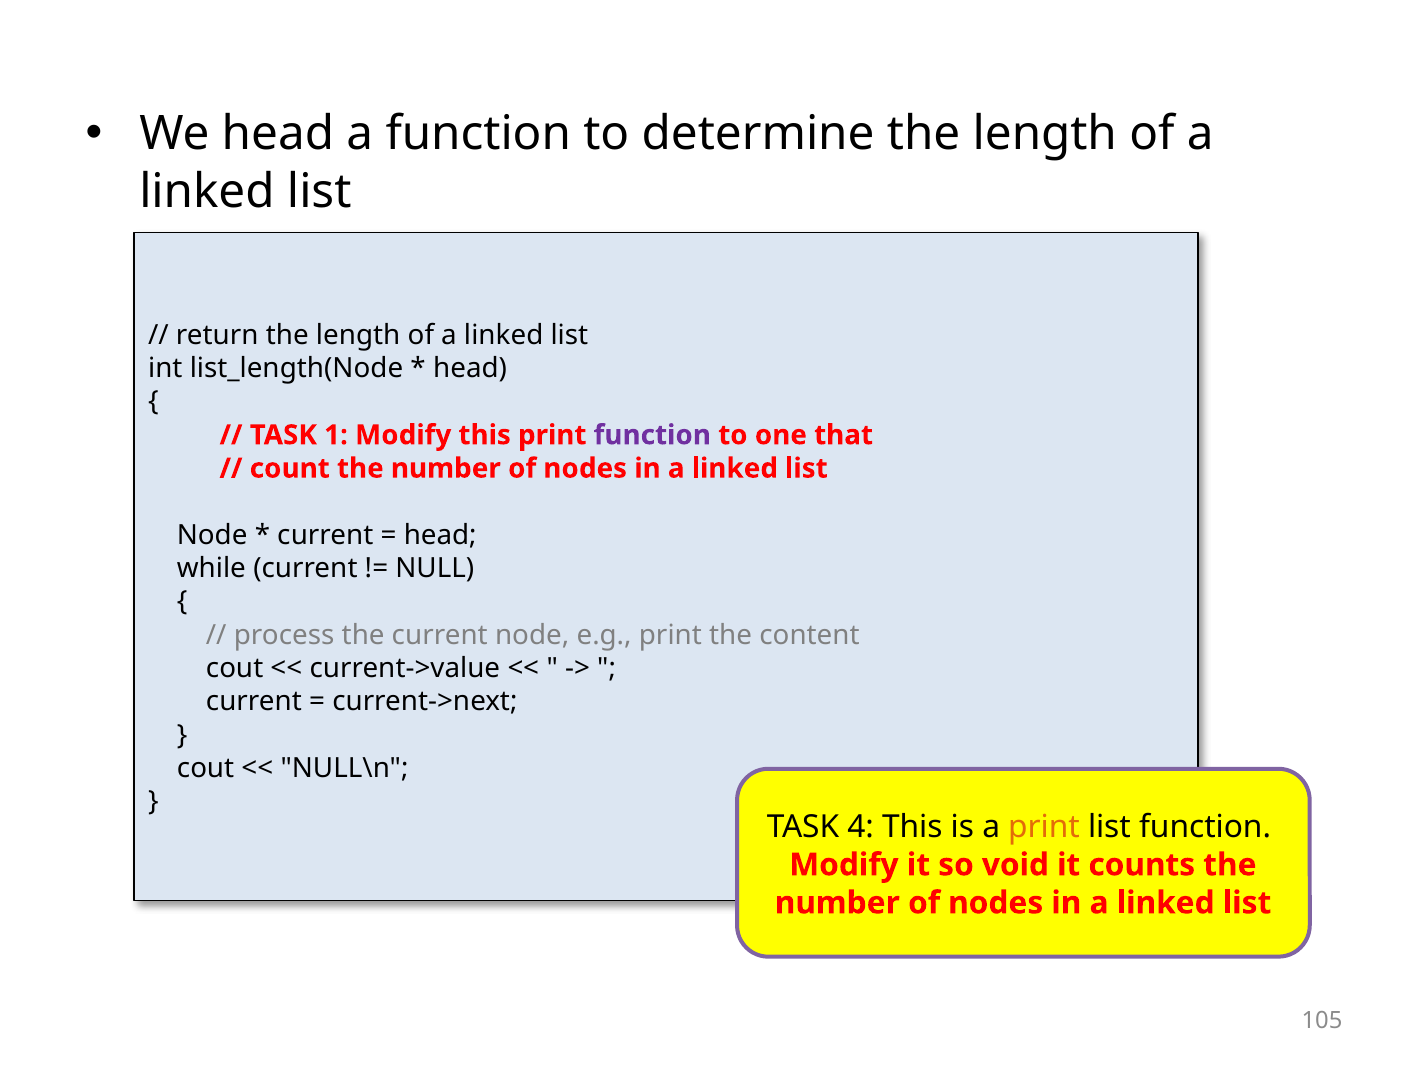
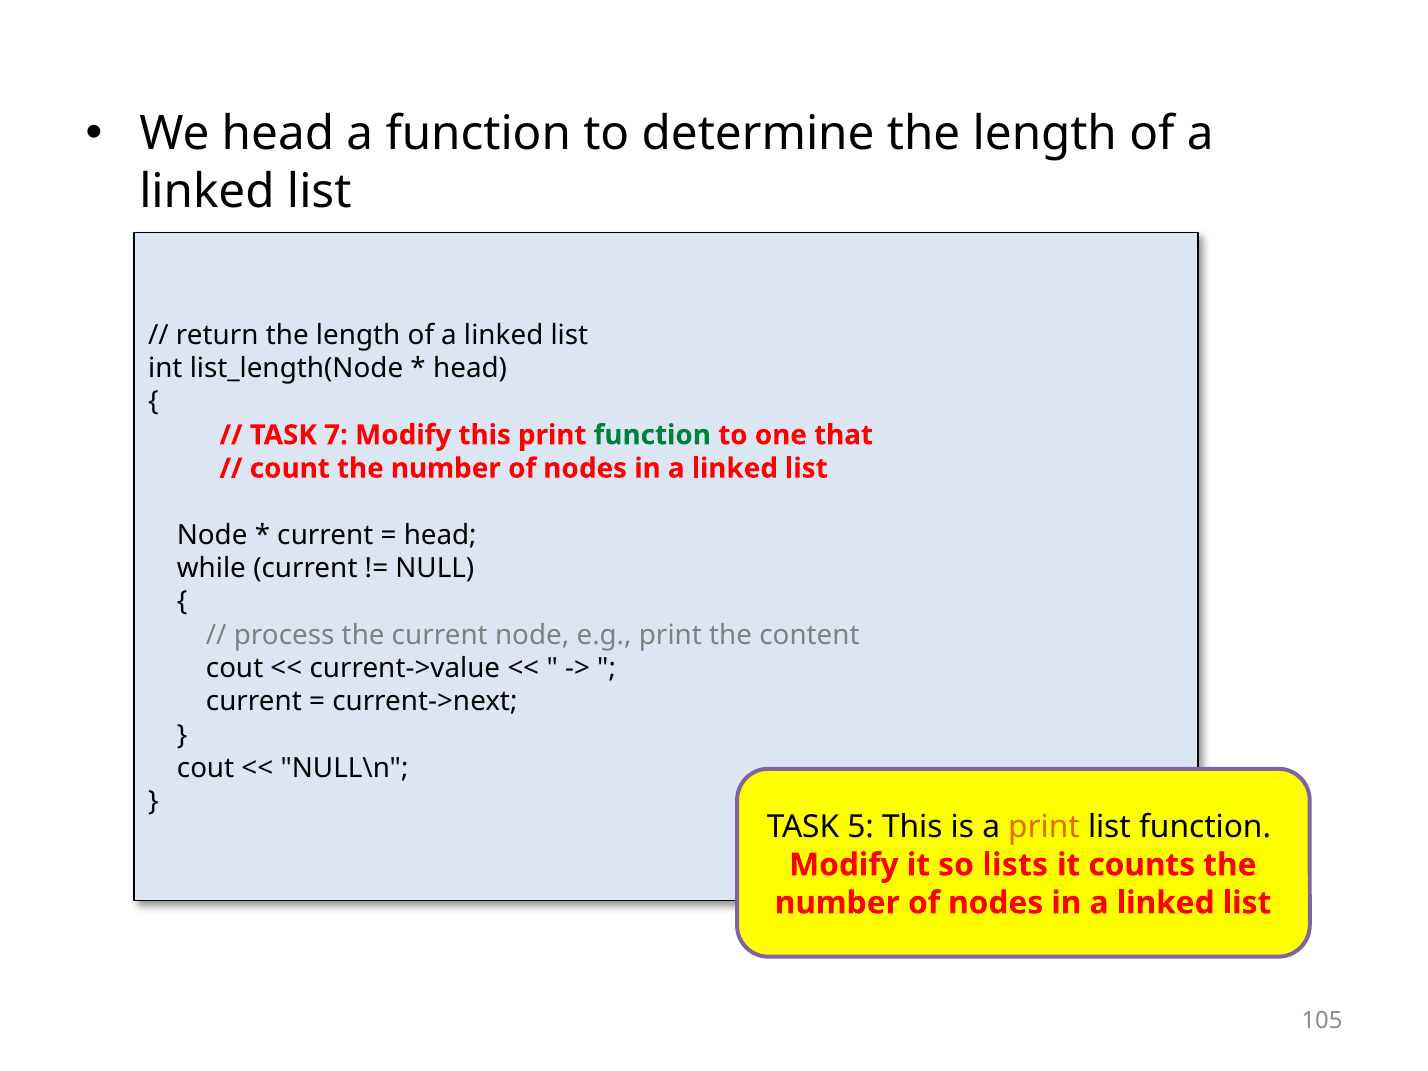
1: 1 -> 7
function at (652, 435) colour: purple -> green
4: 4 -> 5
void: void -> lists
